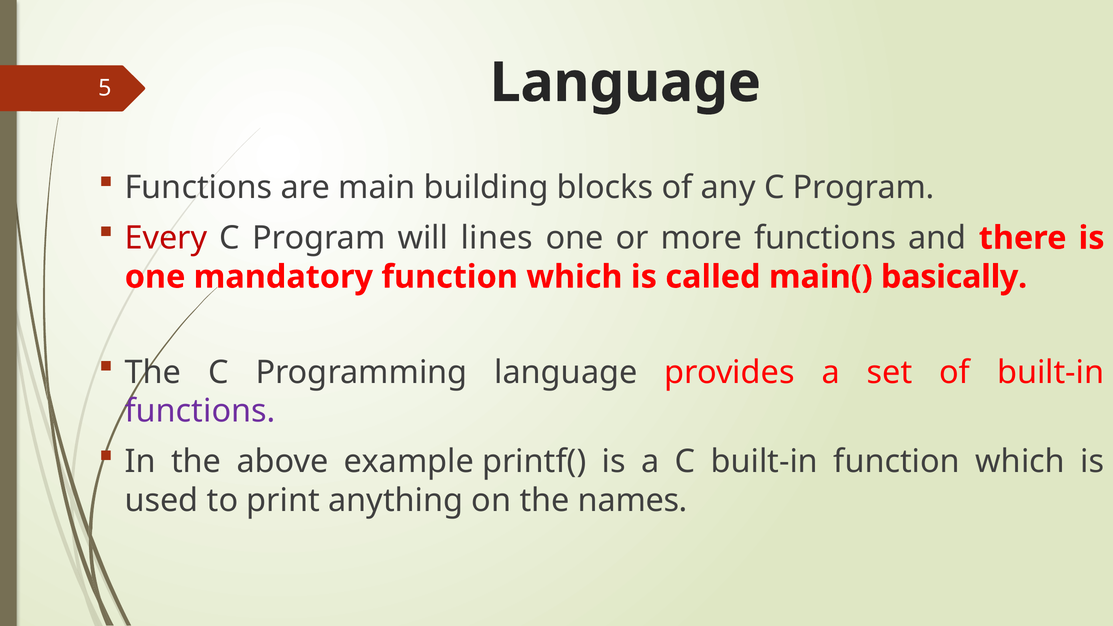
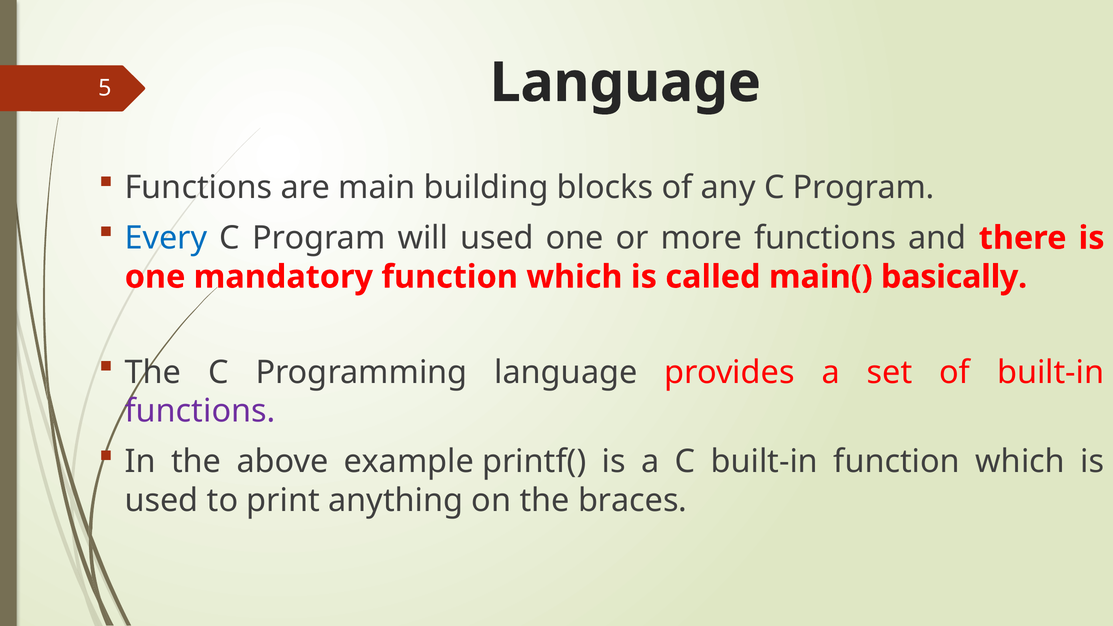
Every colour: red -> blue
will lines: lines -> used
names: names -> braces
